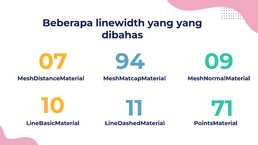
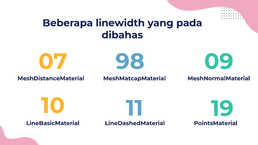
yang yang: yang -> pada
94: 94 -> 98
71: 71 -> 19
